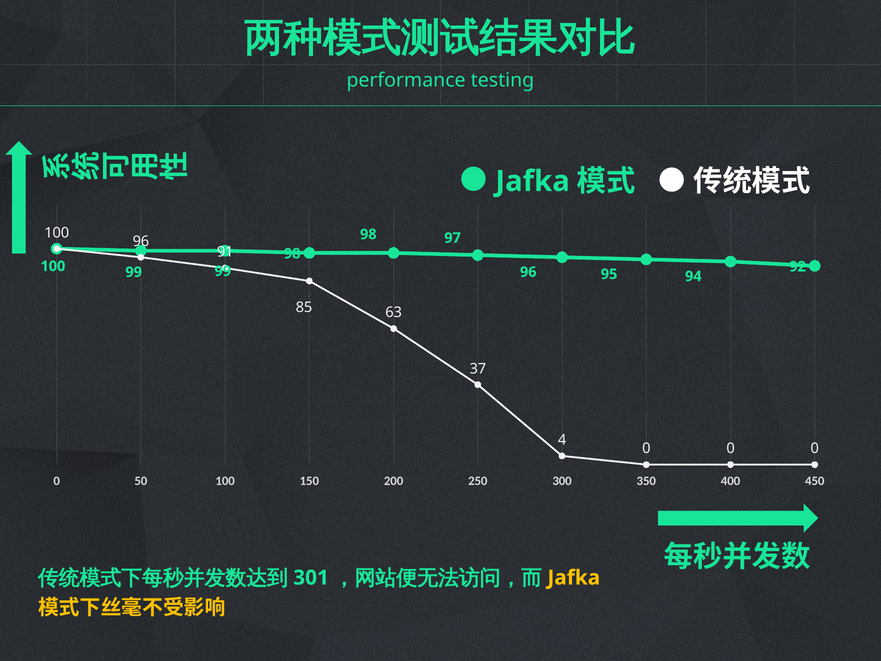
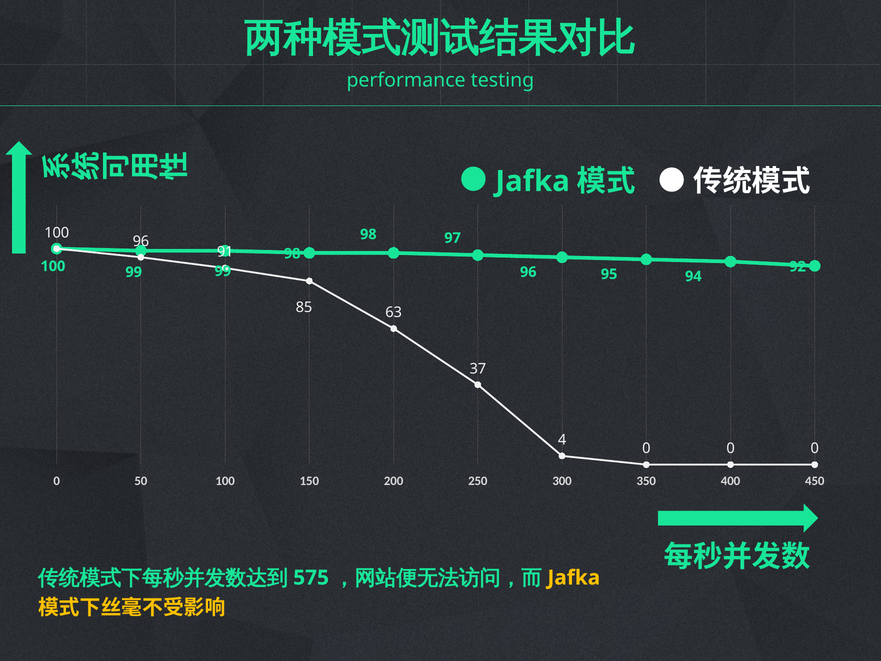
301: 301 -> 575
